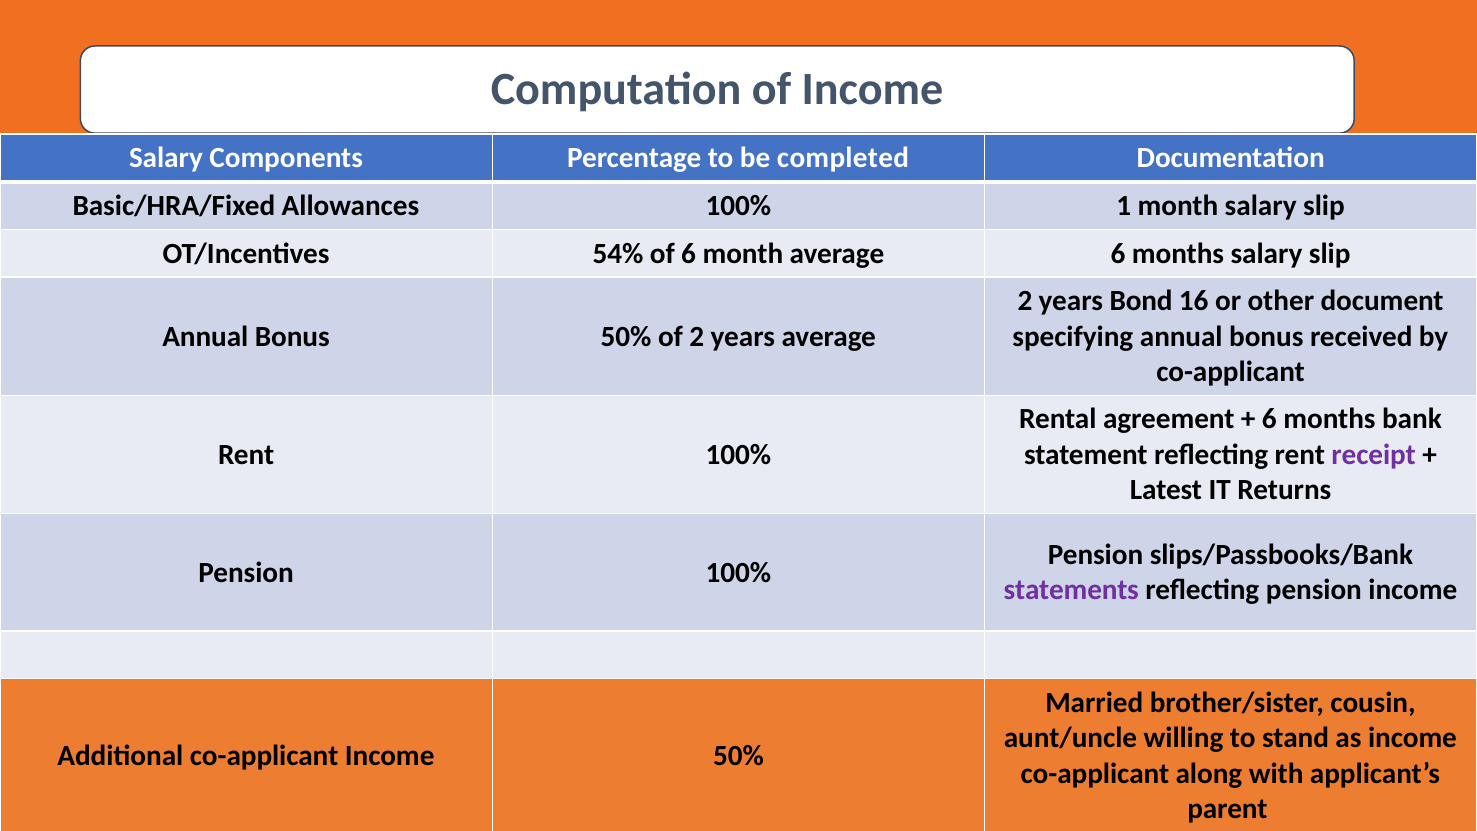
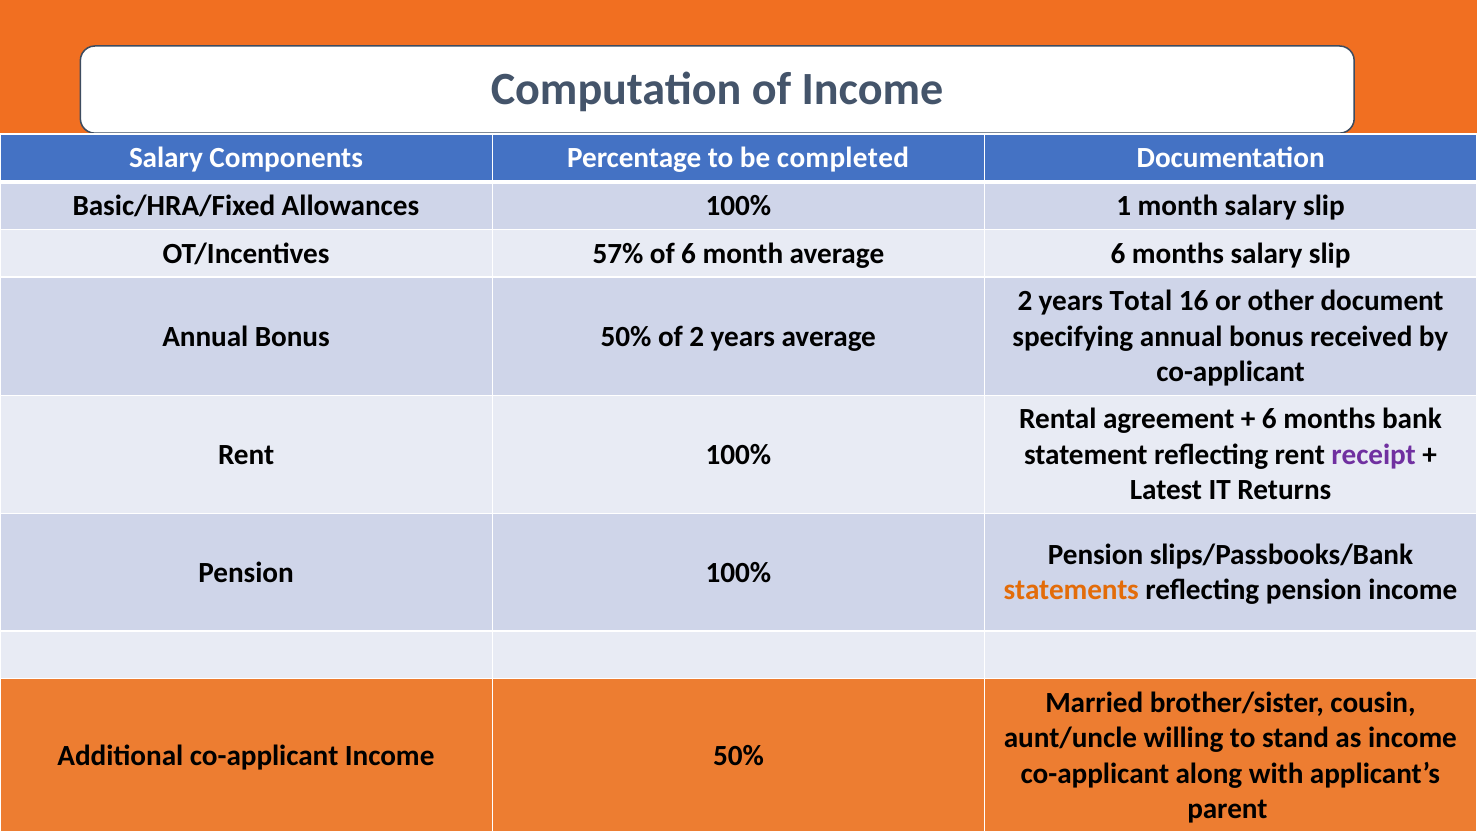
54%: 54% -> 57%
Bond: Bond -> Total
statements colour: purple -> orange
